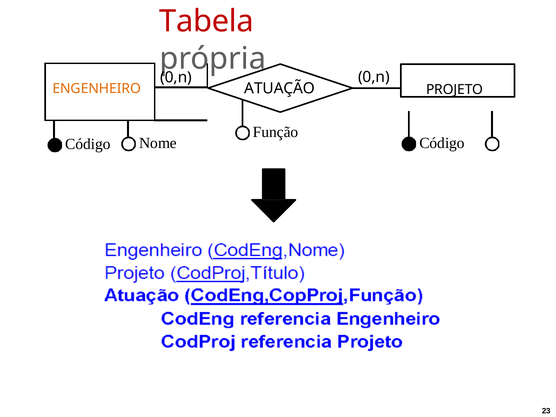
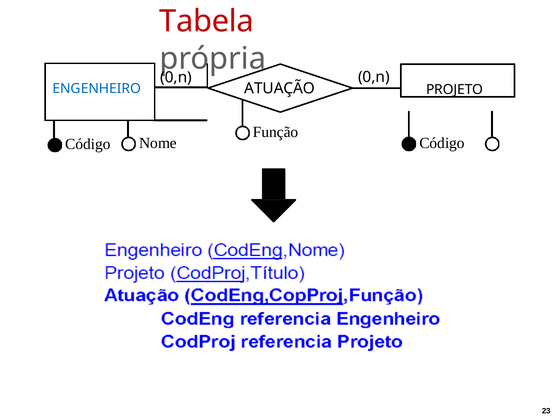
ENGENHEIRO colour: orange -> blue
